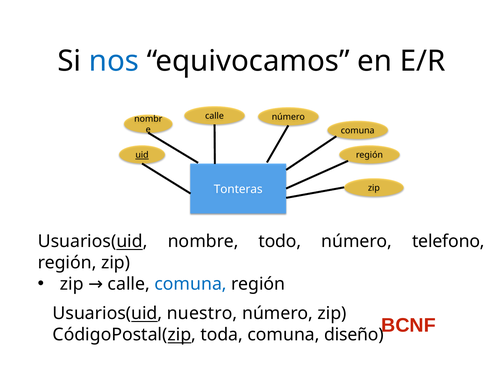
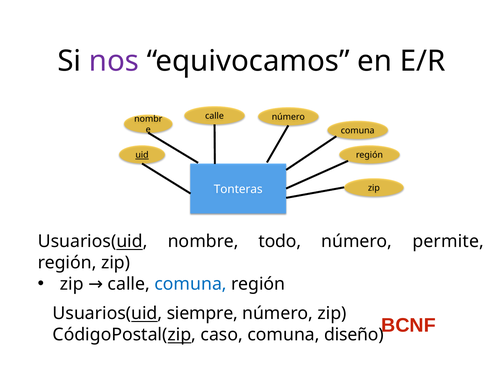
nos colour: blue -> purple
telefono: telefono -> permite
nuestro: nuestro -> siempre
toda: toda -> caso
